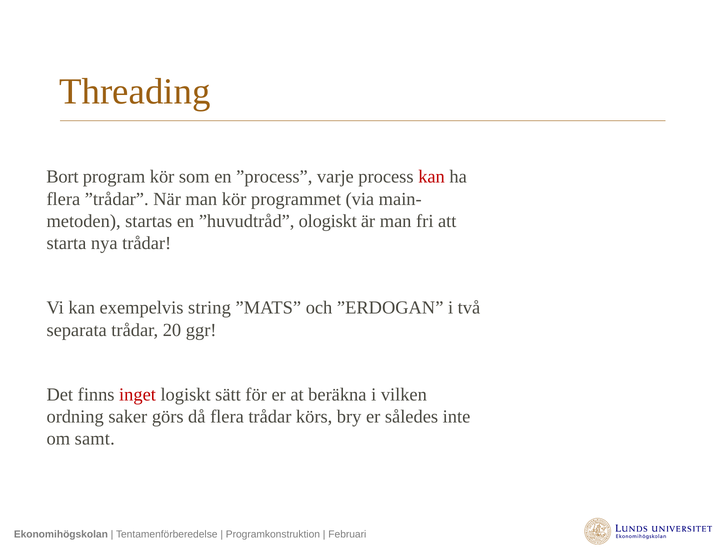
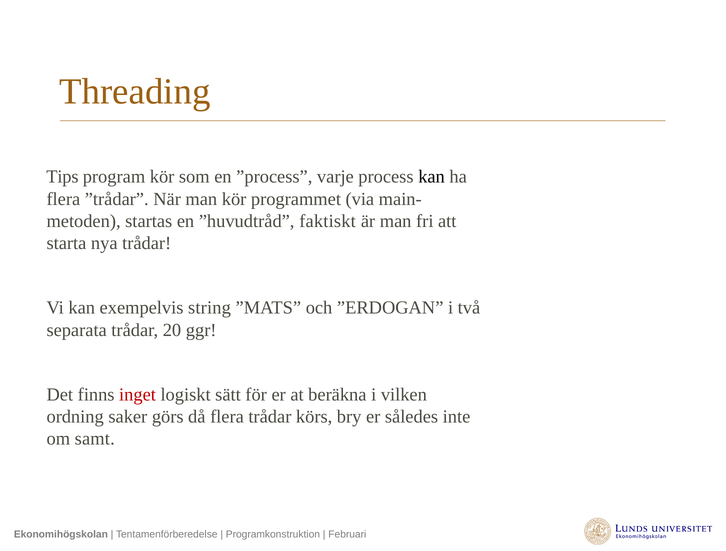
Bort: Bort -> Tips
kan at (432, 177) colour: red -> black
ologiskt: ologiskt -> faktiskt
